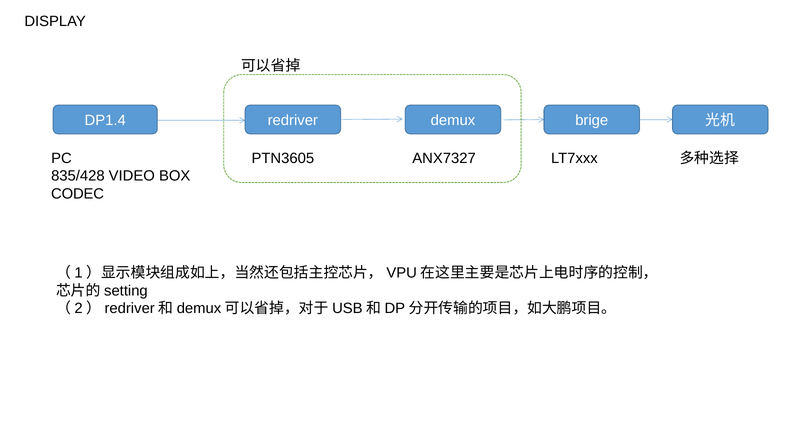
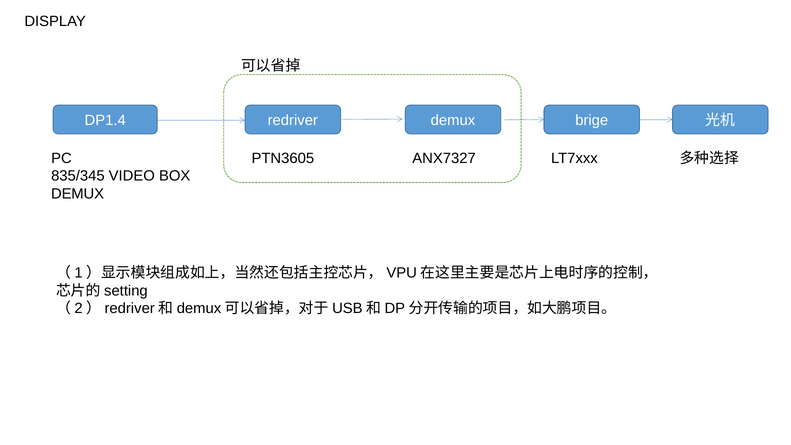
835/428: 835/428 -> 835/345
CODEC at (78, 194): CODEC -> DEMUX
